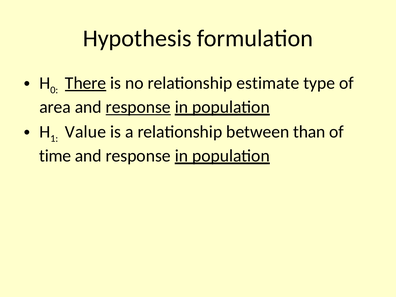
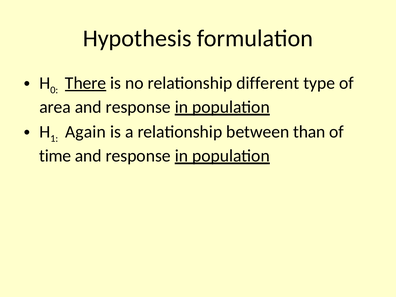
estimate: estimate -> different
response at (138, 107) underline: present -> none
Value: Value -> Again
